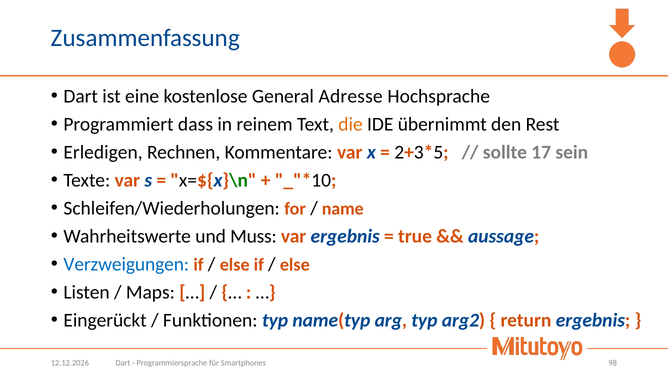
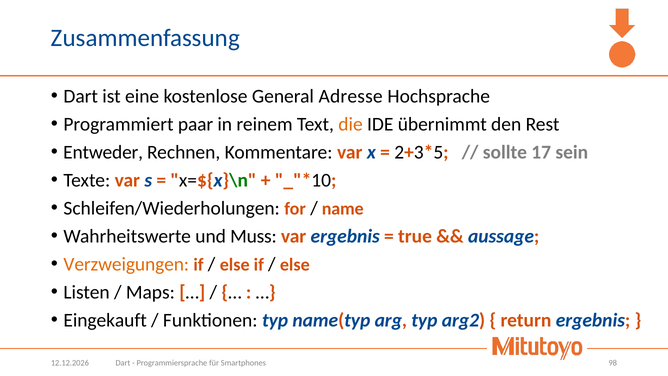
dass: dass -> paar
Erledigen: Erledigen -> Entweder
Verzweigungen colour: blue -> orange
Eingerückt: Eingerückt -> Eingekauft
